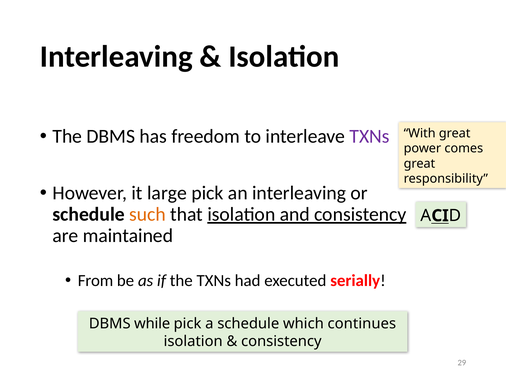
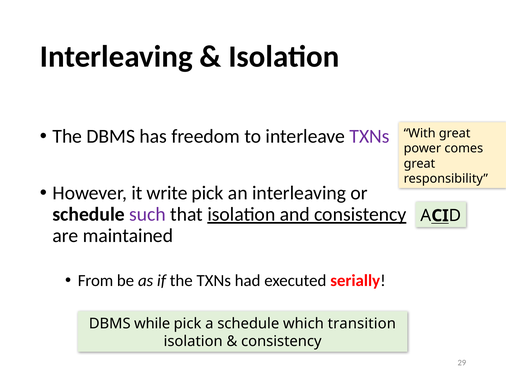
large: large -> write
such colour: orange -> purple
continues: continues -> transition
